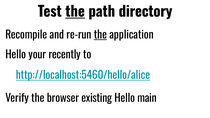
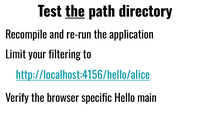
the at (100, 35) underline: present -> none
Hello at (16, 55): Hello -> Limit
recently: recently -> filtering
http://localhost:5460/hello/alice: http://localhost:5460/hello/alice -> http://localhost:4156/hello/alice
existing: existing -> specific
